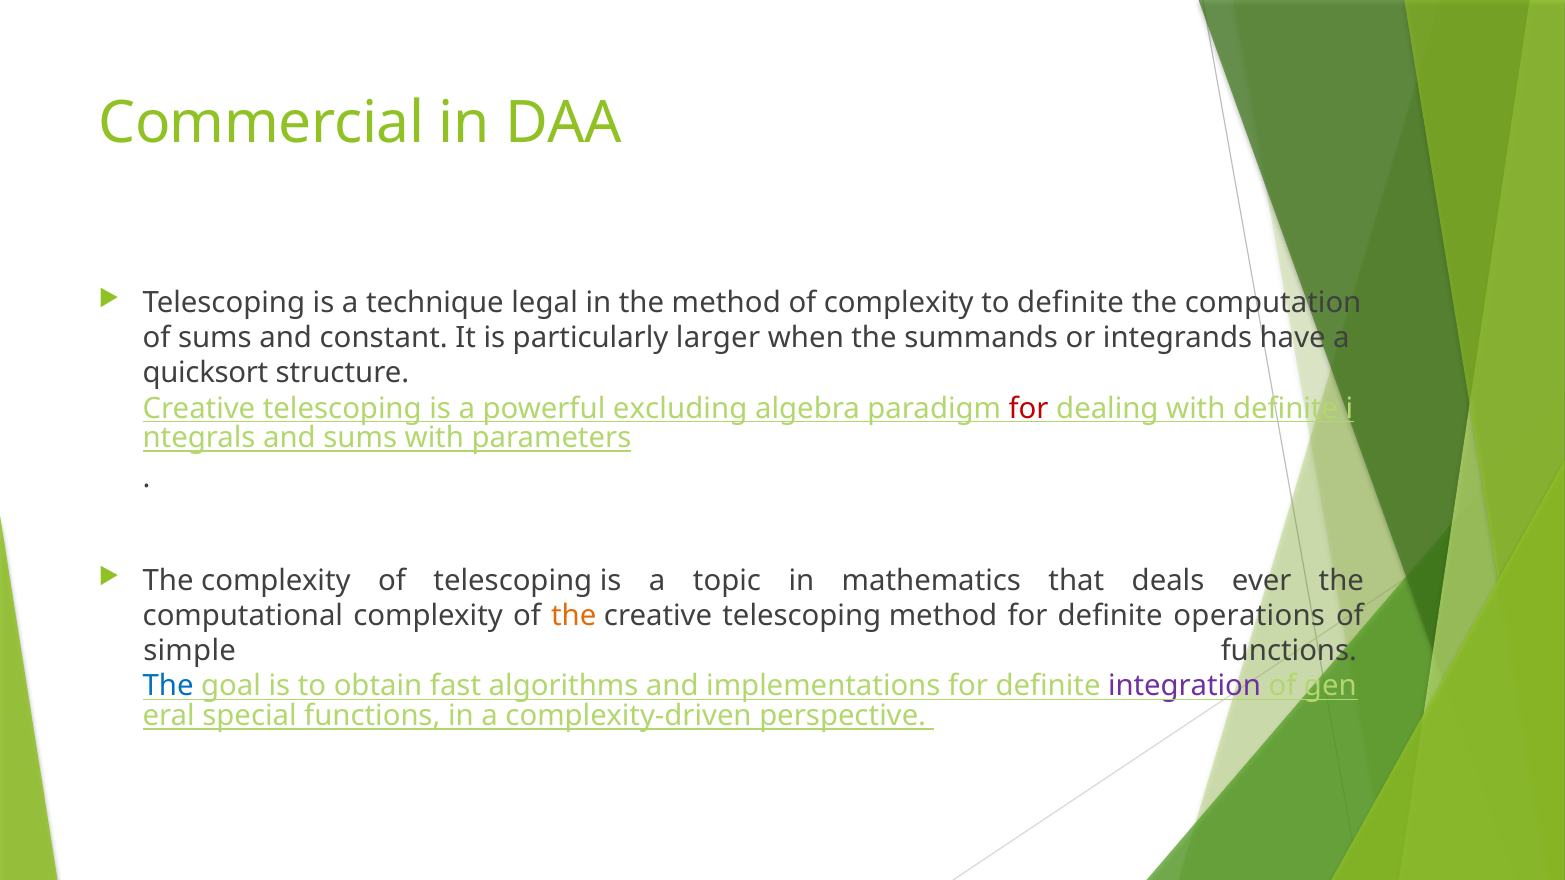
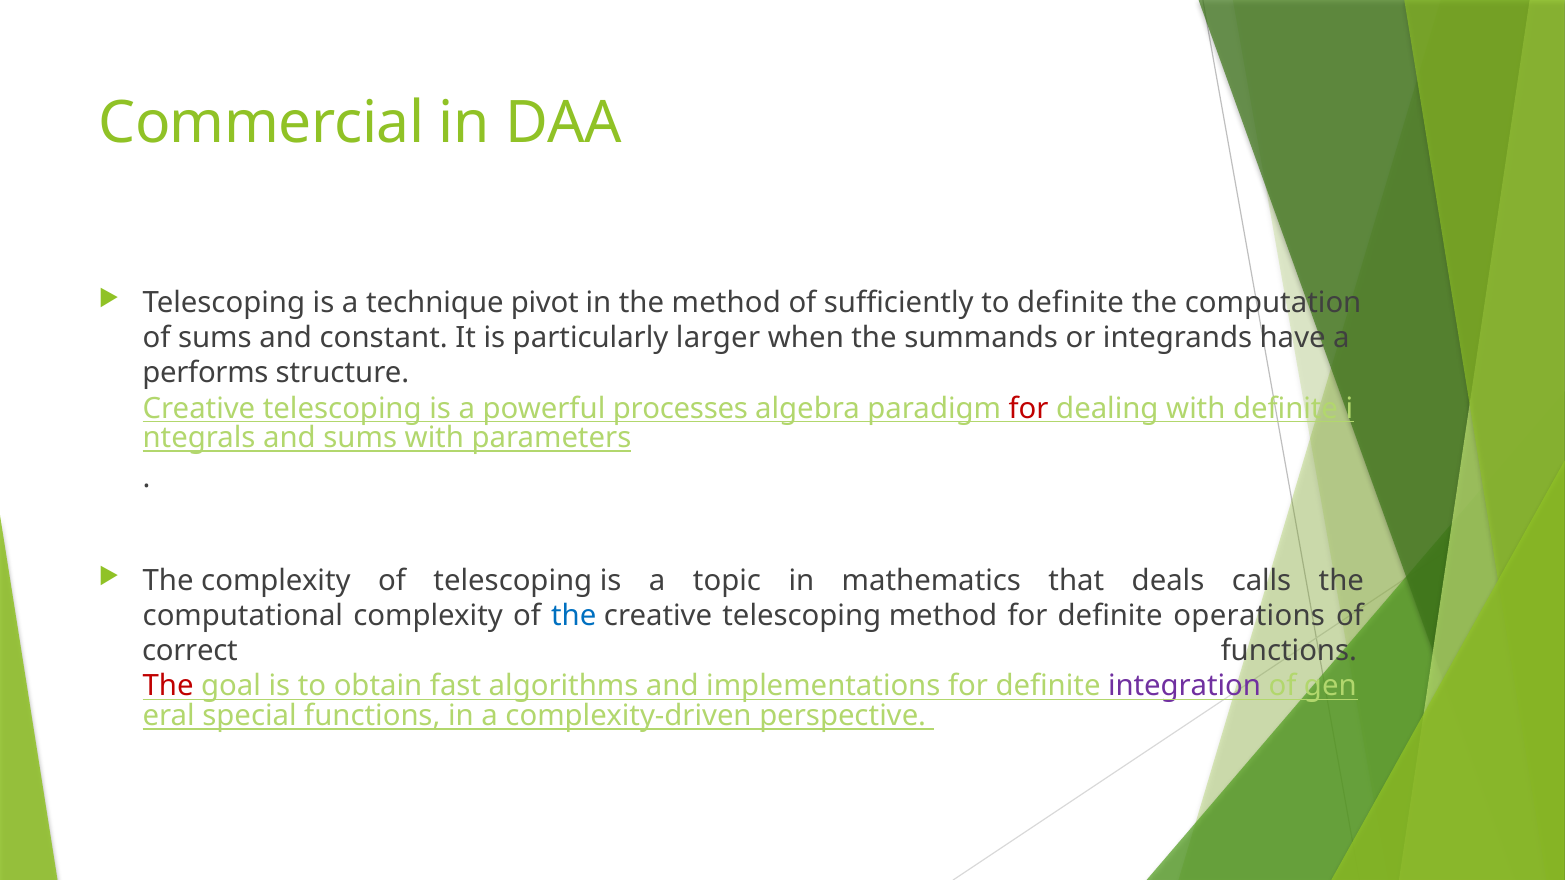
legal: legal -> pivot
of complexity: complexity -> sufficiently
quicksort: quicksort -> performs
excluding: excluding -> processes
ever: ever -> calls
the at (574, 616) colour: orange -> blue
simple: simple -> correct
The at (168, 686) colour: blue -> red
